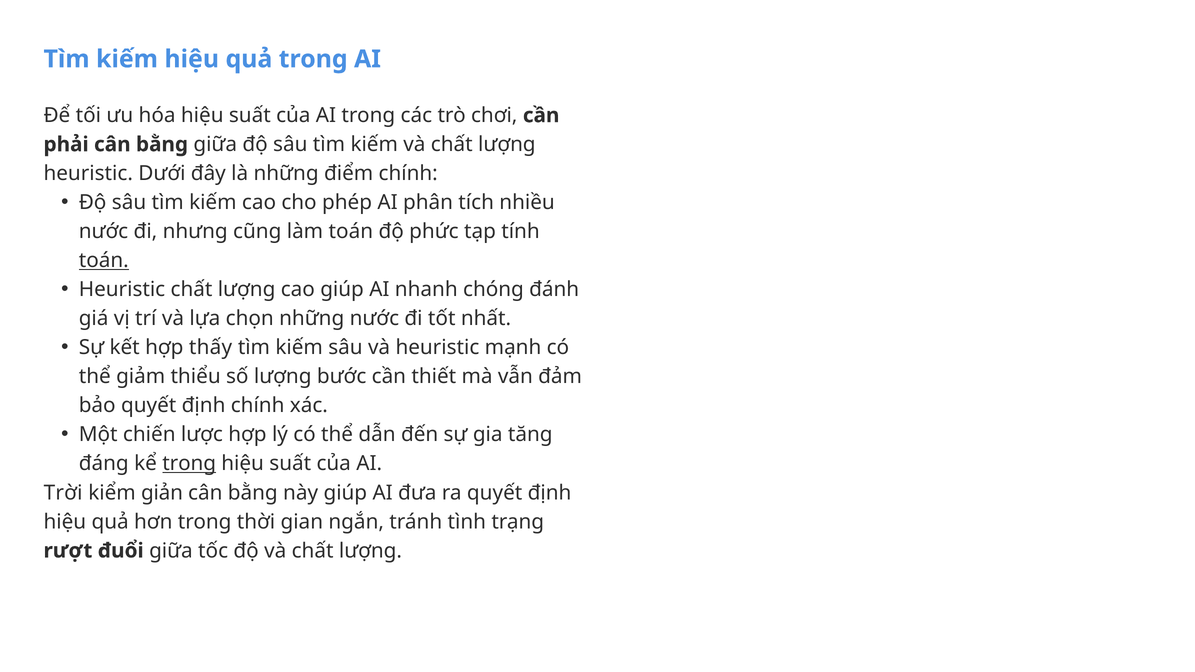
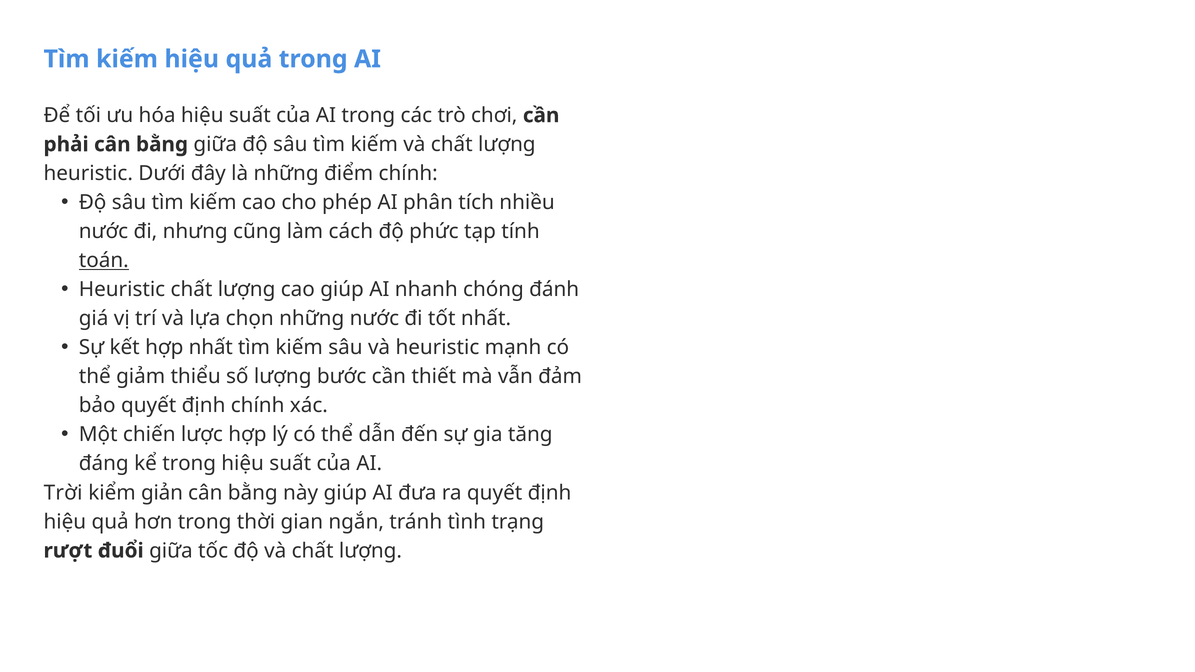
làm toán: toán -> cách
hợp thấy: thấy -> nhất
trong at (189, 464) underline: present -> none
